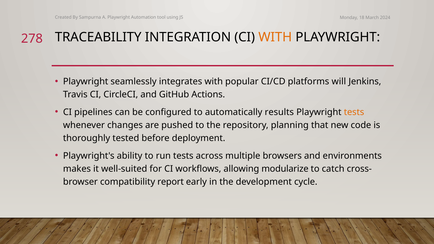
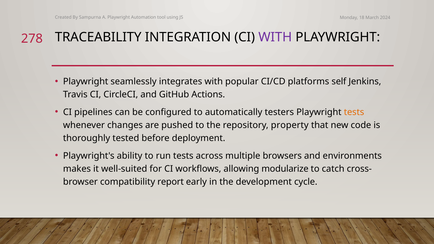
WITH at (275, 37) colour: orange -> purple
will: will -> self
results: results -> testers
planning: planning -> property
